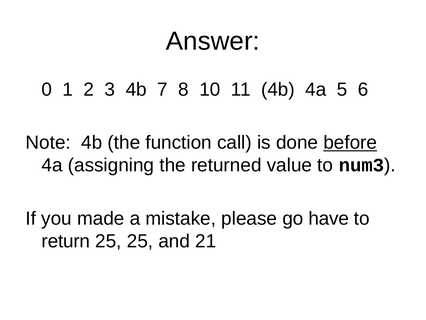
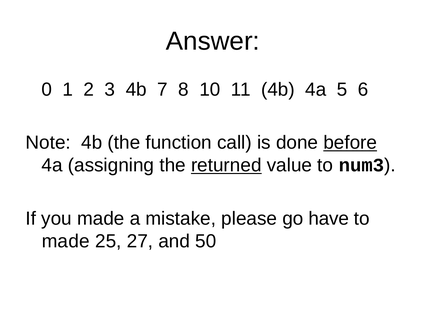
returned underline: none -> present
return at (66, 241): return -> made
25 25: 25 -> 27
21: 21 -> 50
